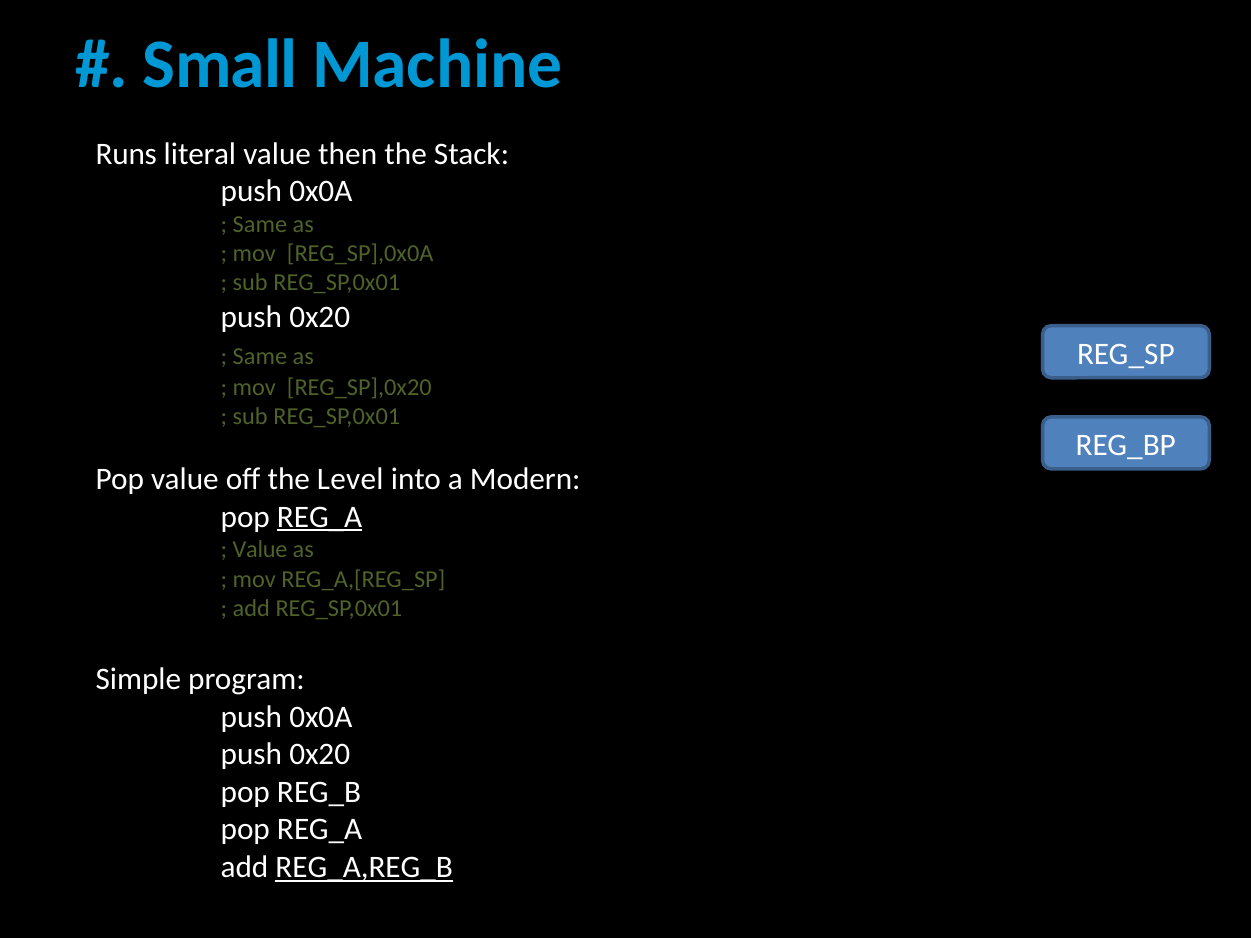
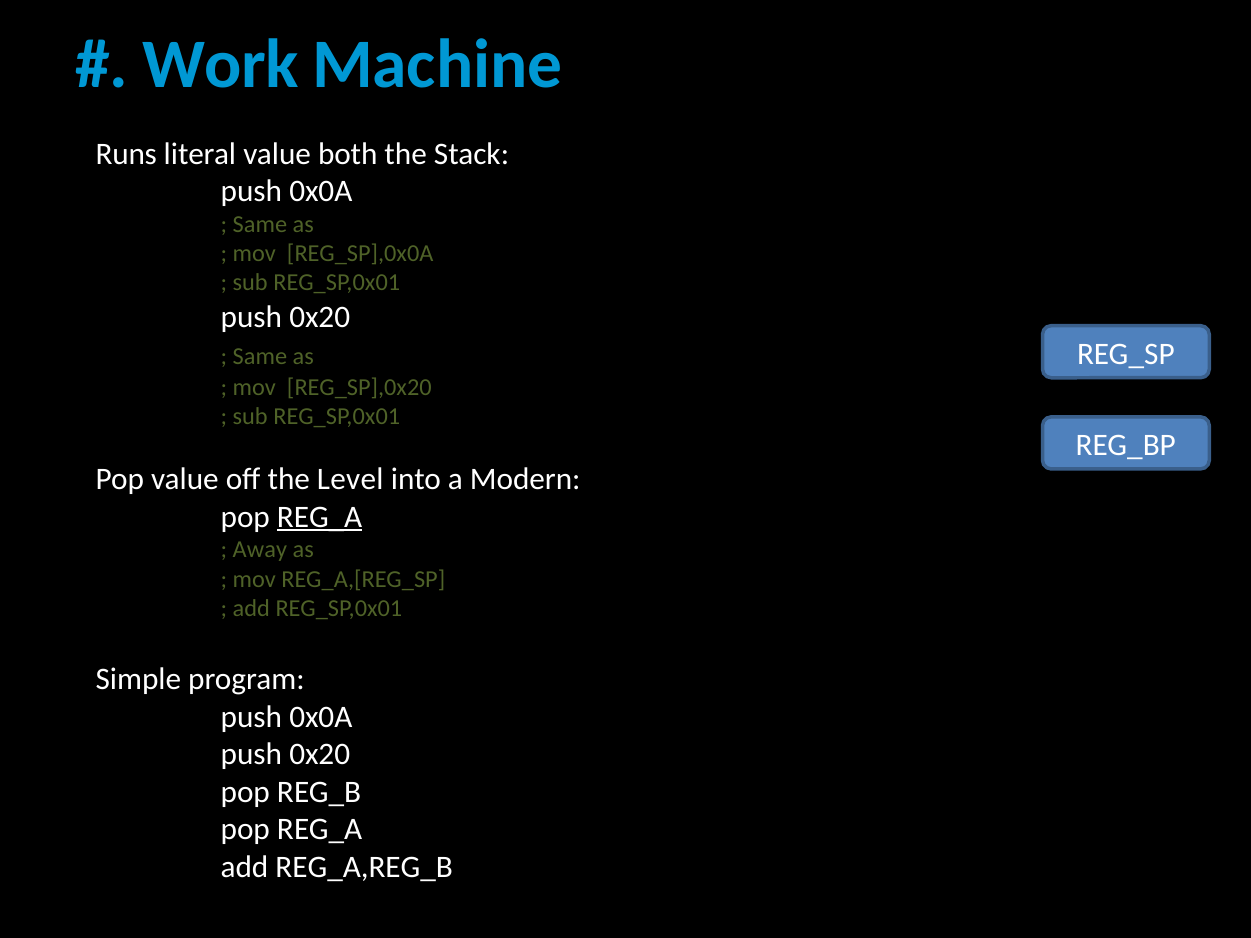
Small: Small -> Work
then: then -> both
Value at (260, 550): Value -> Away
REG_A,REG_B underline: present -> none
